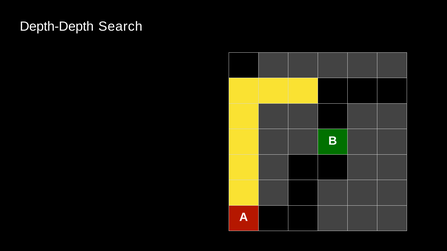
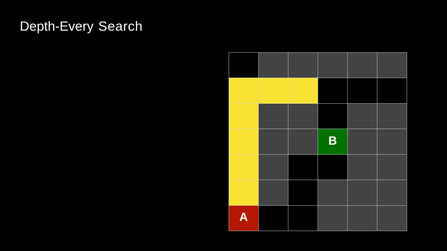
Depth-Depth: Depth-Depth -> Depth-Every
